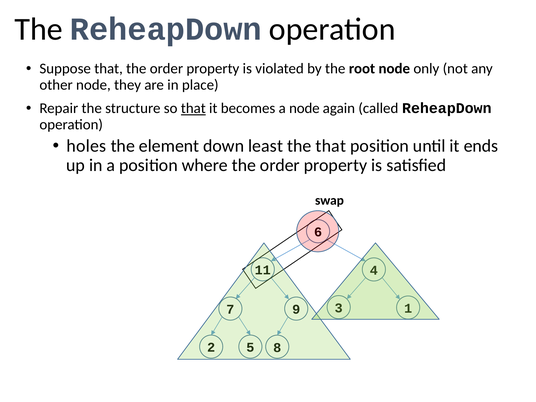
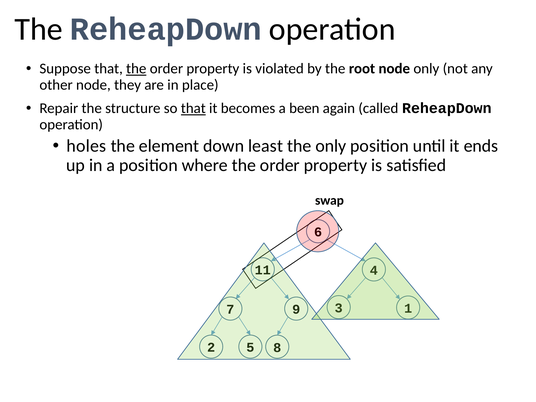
the at (136, 69) underline: none -> present
a node: node -> been
the that: that -> only
